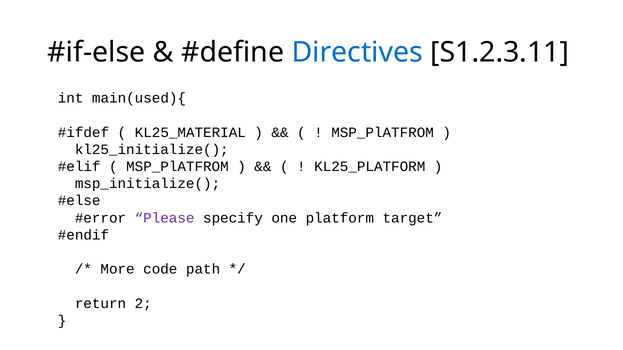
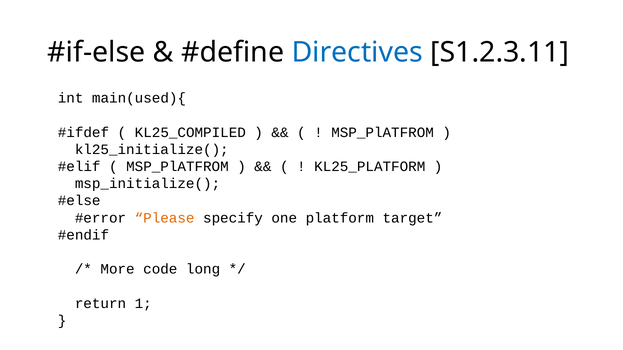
KL25_MATERIAL: KL25_MATERIAL -> KL25_COMPILED
Please colour: purple -> orange
path: path -> long
2: 2 -> 1
